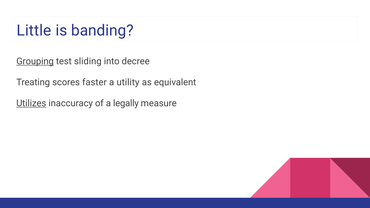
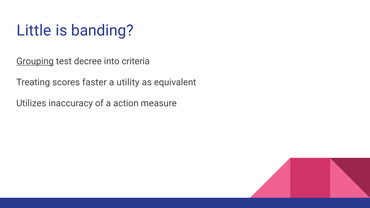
sliding: sliding -> decree
decree: decree -> criteria
Utilizes underline: present -> none
legally: legally -> action
